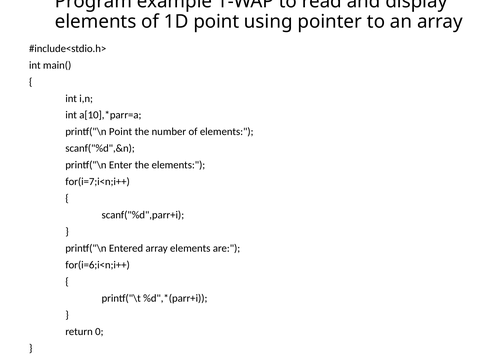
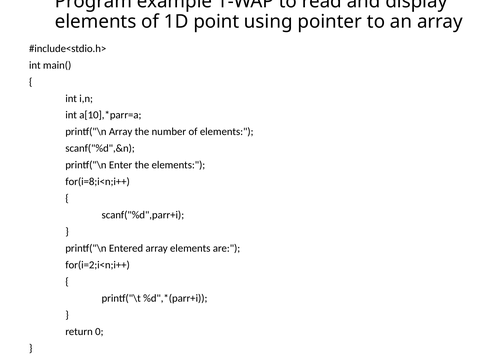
printf("\n Point: Point -> Array
for(i=7;i<n;i++: for(i=7;i<n;i++ -> for(i=8;i<n;i++
for(i=6;i<n;i++: for(i=6;i<n;i++ -> for(i=2;i<n;i++
